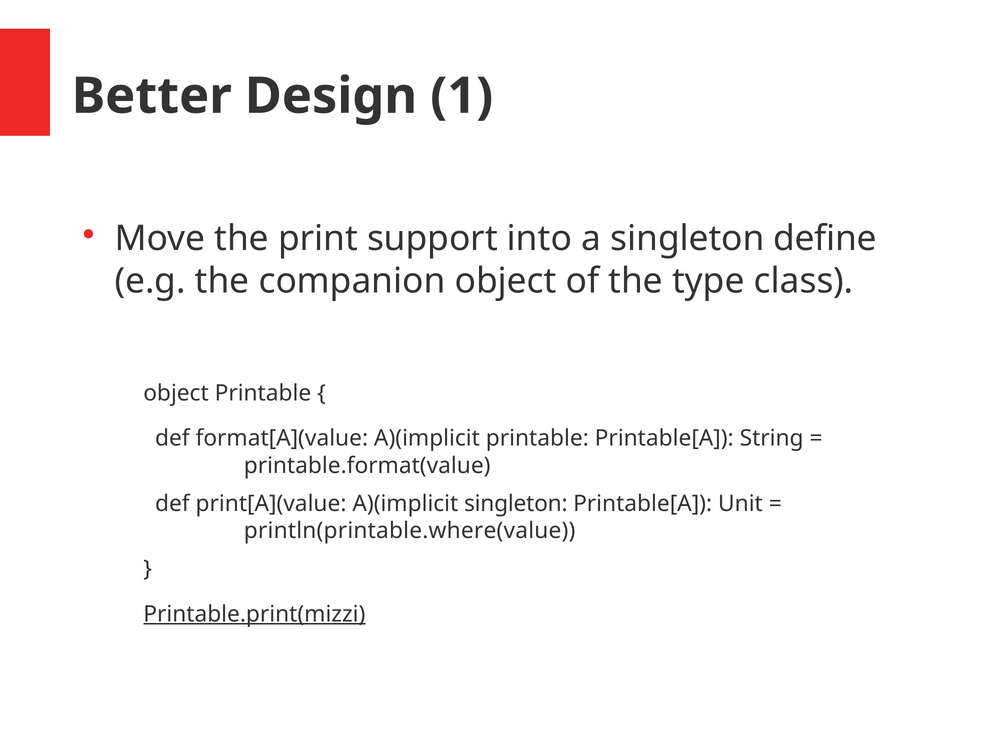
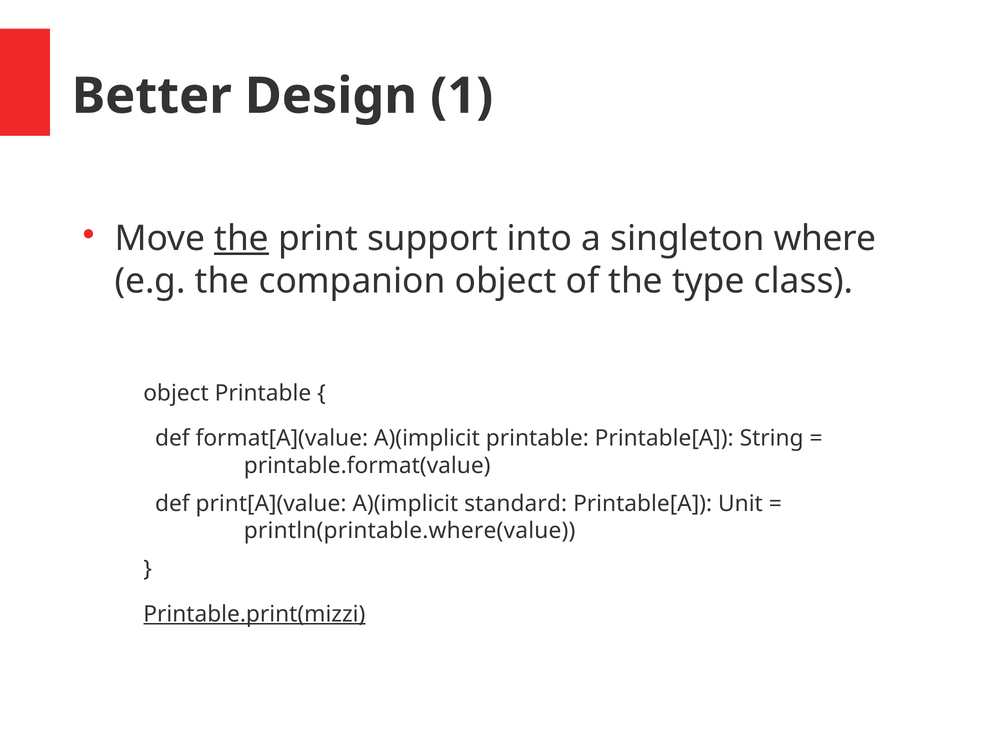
the at (242, 239) underline: none -> present
define: define -> where
A)(implicit singleton: singleton -> standard
